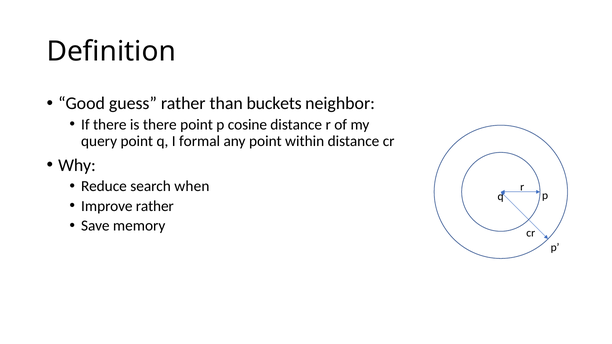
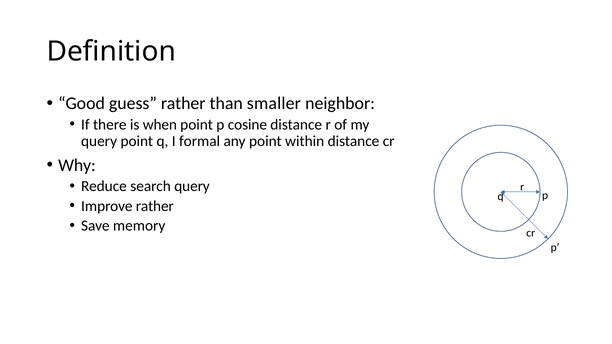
buckets: buckets -> smaller
is there: there -> when
search when: when -> query
